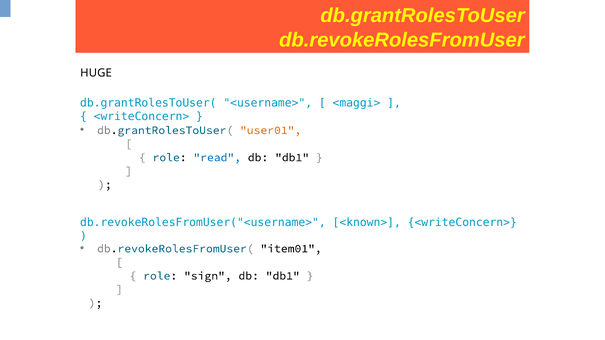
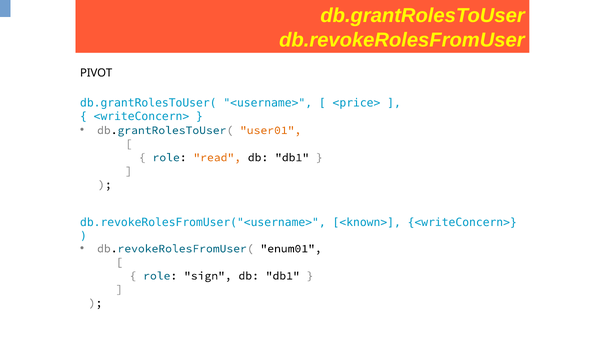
HUGE: HUGE -> PIVOT
<maggi>: <maggi> -> <price>
read colour: blue -> orange
item01: item01 -> enum01
